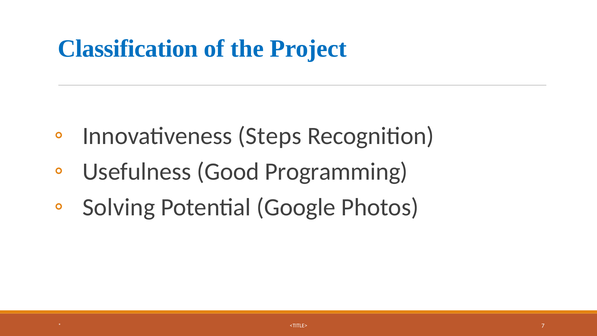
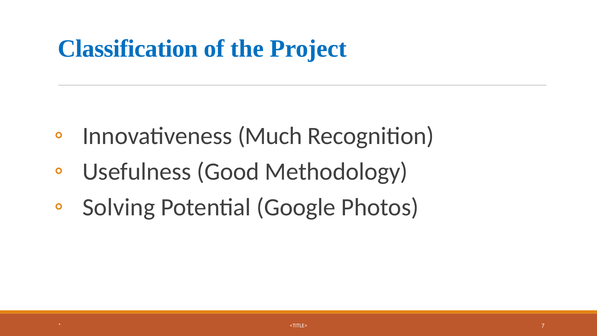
Steps: Steps -> Much
Programming: Programming -> Methodology
